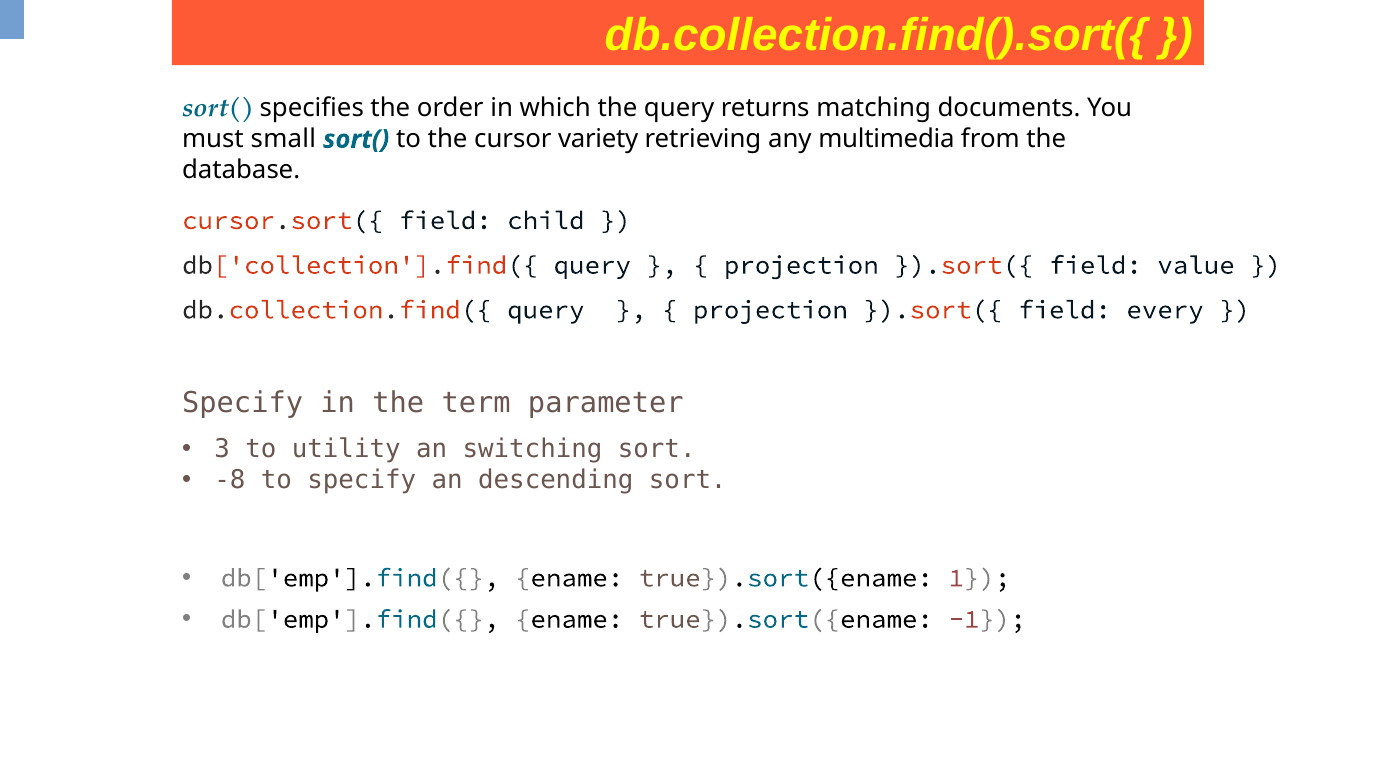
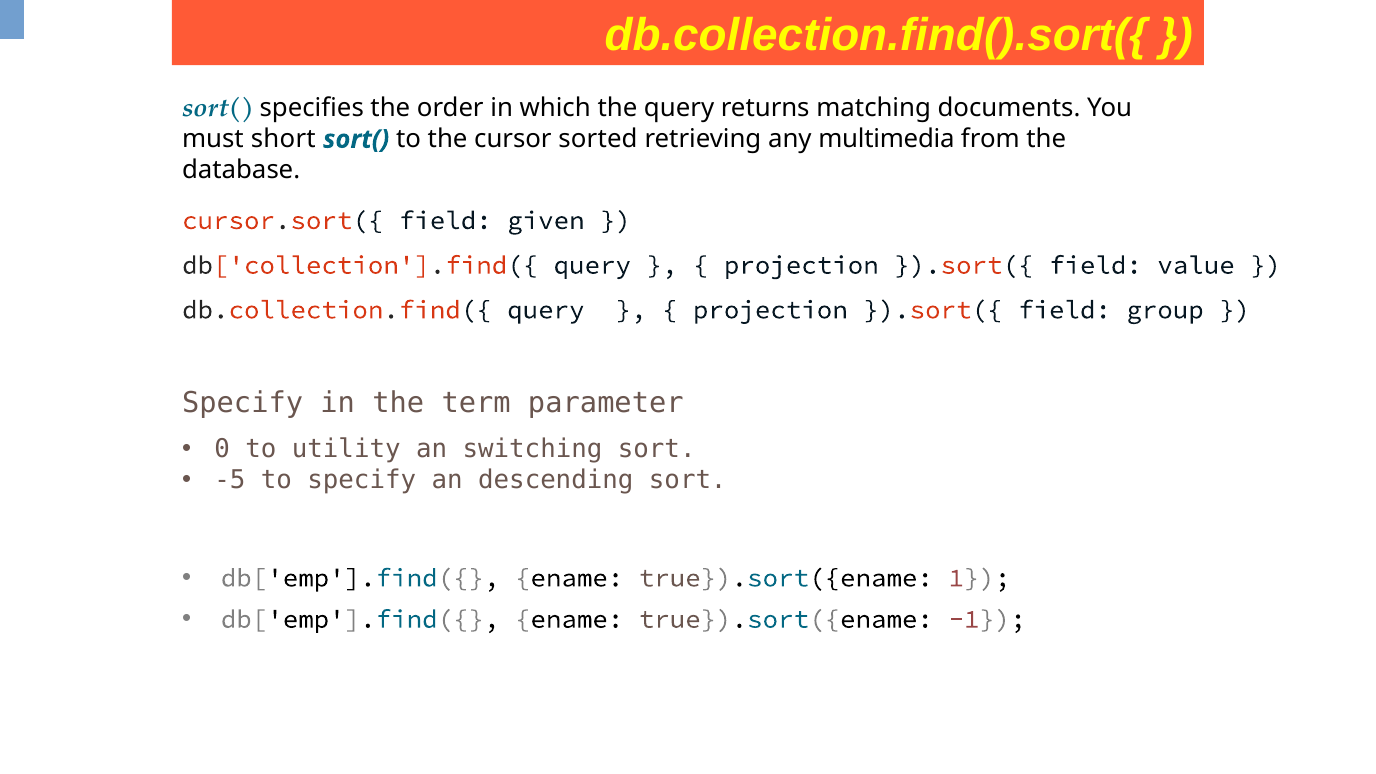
small: small -> short
variety: variety -> sorted
child: child -> given
every: every -> group
3: 3 -> 0
-8: -8 -> -5
